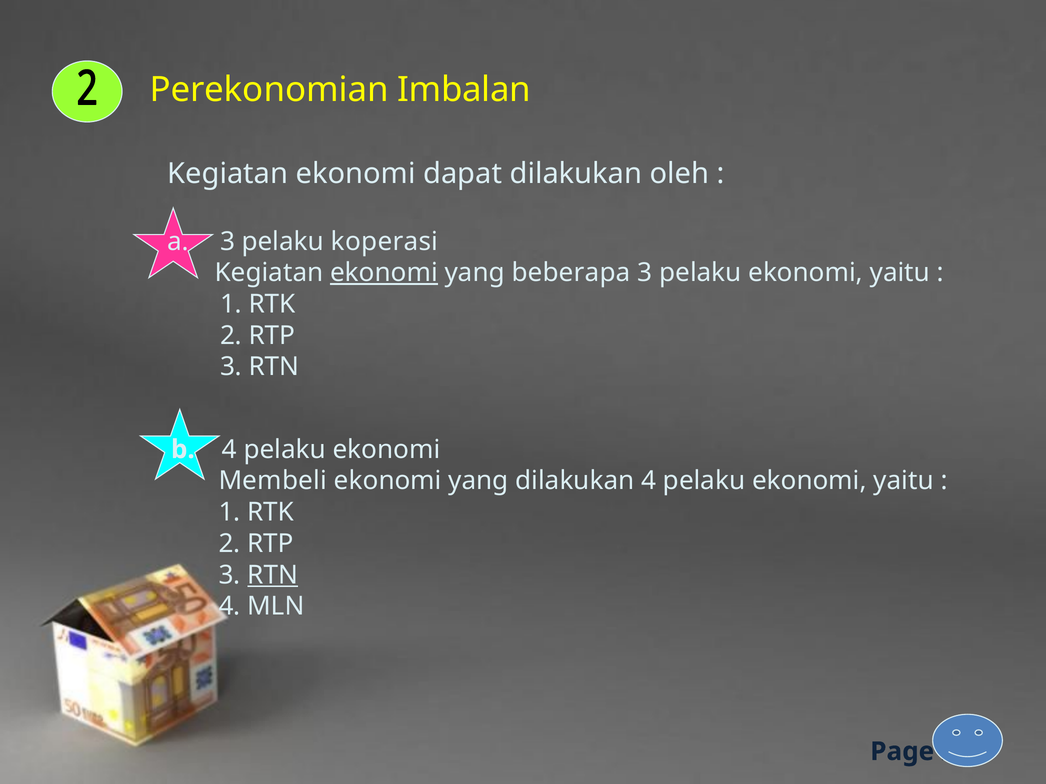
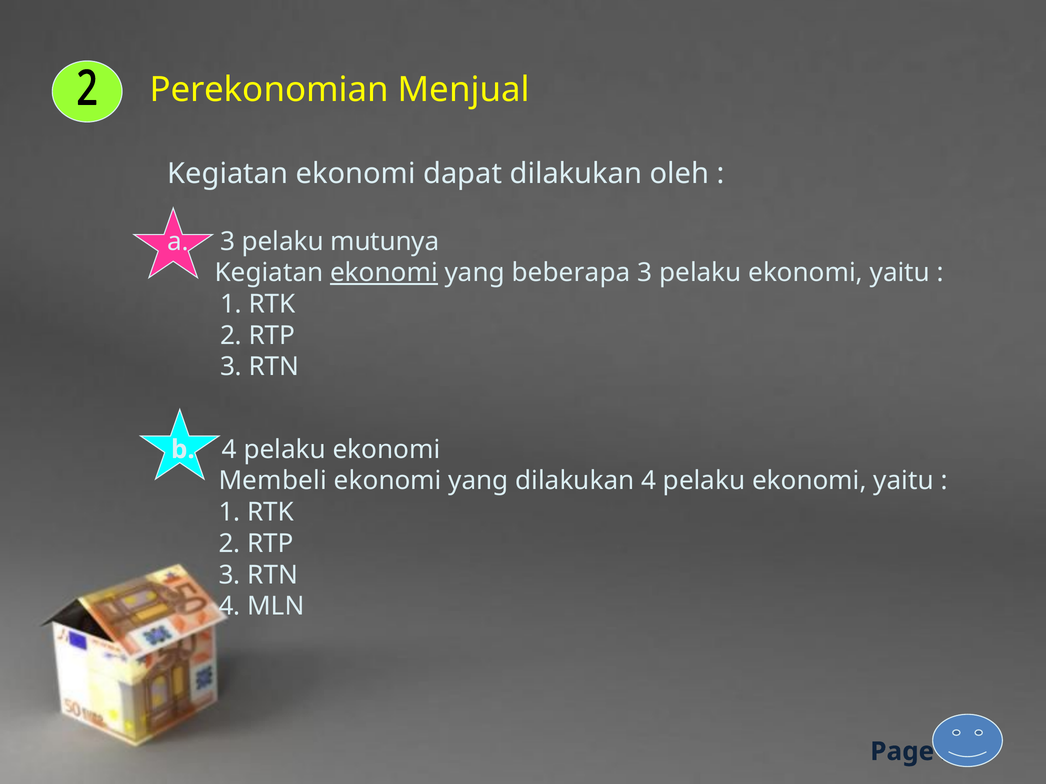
Imbalan: Imbalan -> Menjual
koperasi: koperasi -> mutunya
RTN at (273, 575) underline: present -> none
